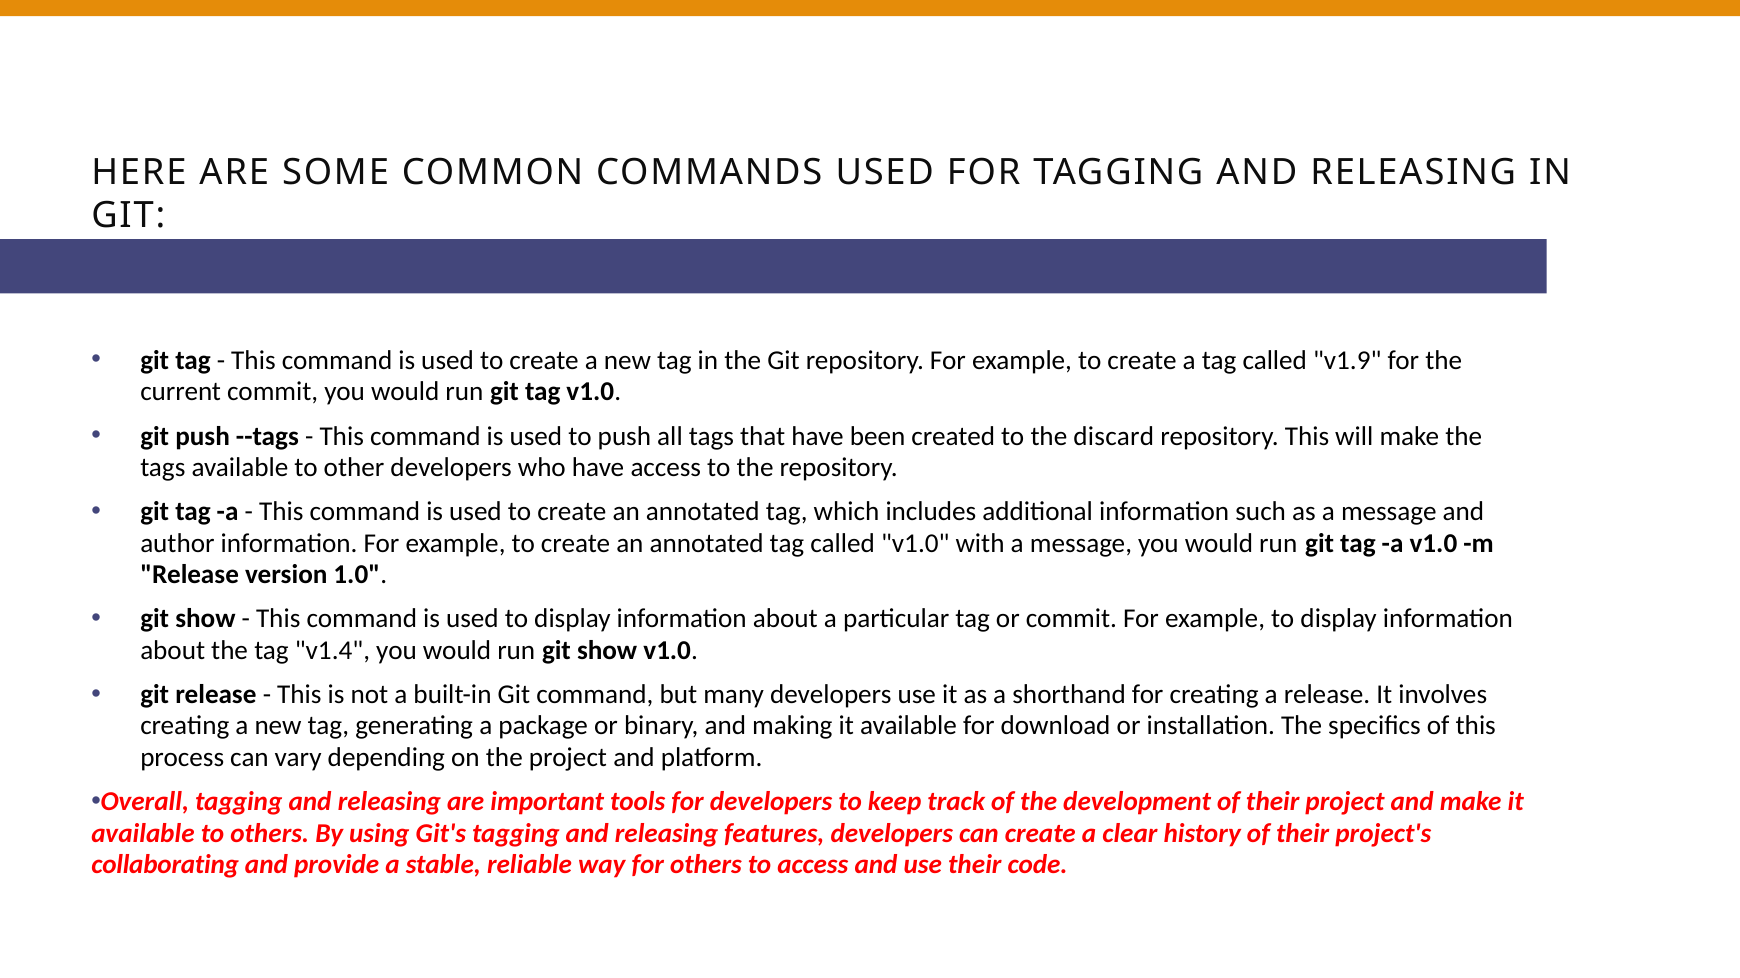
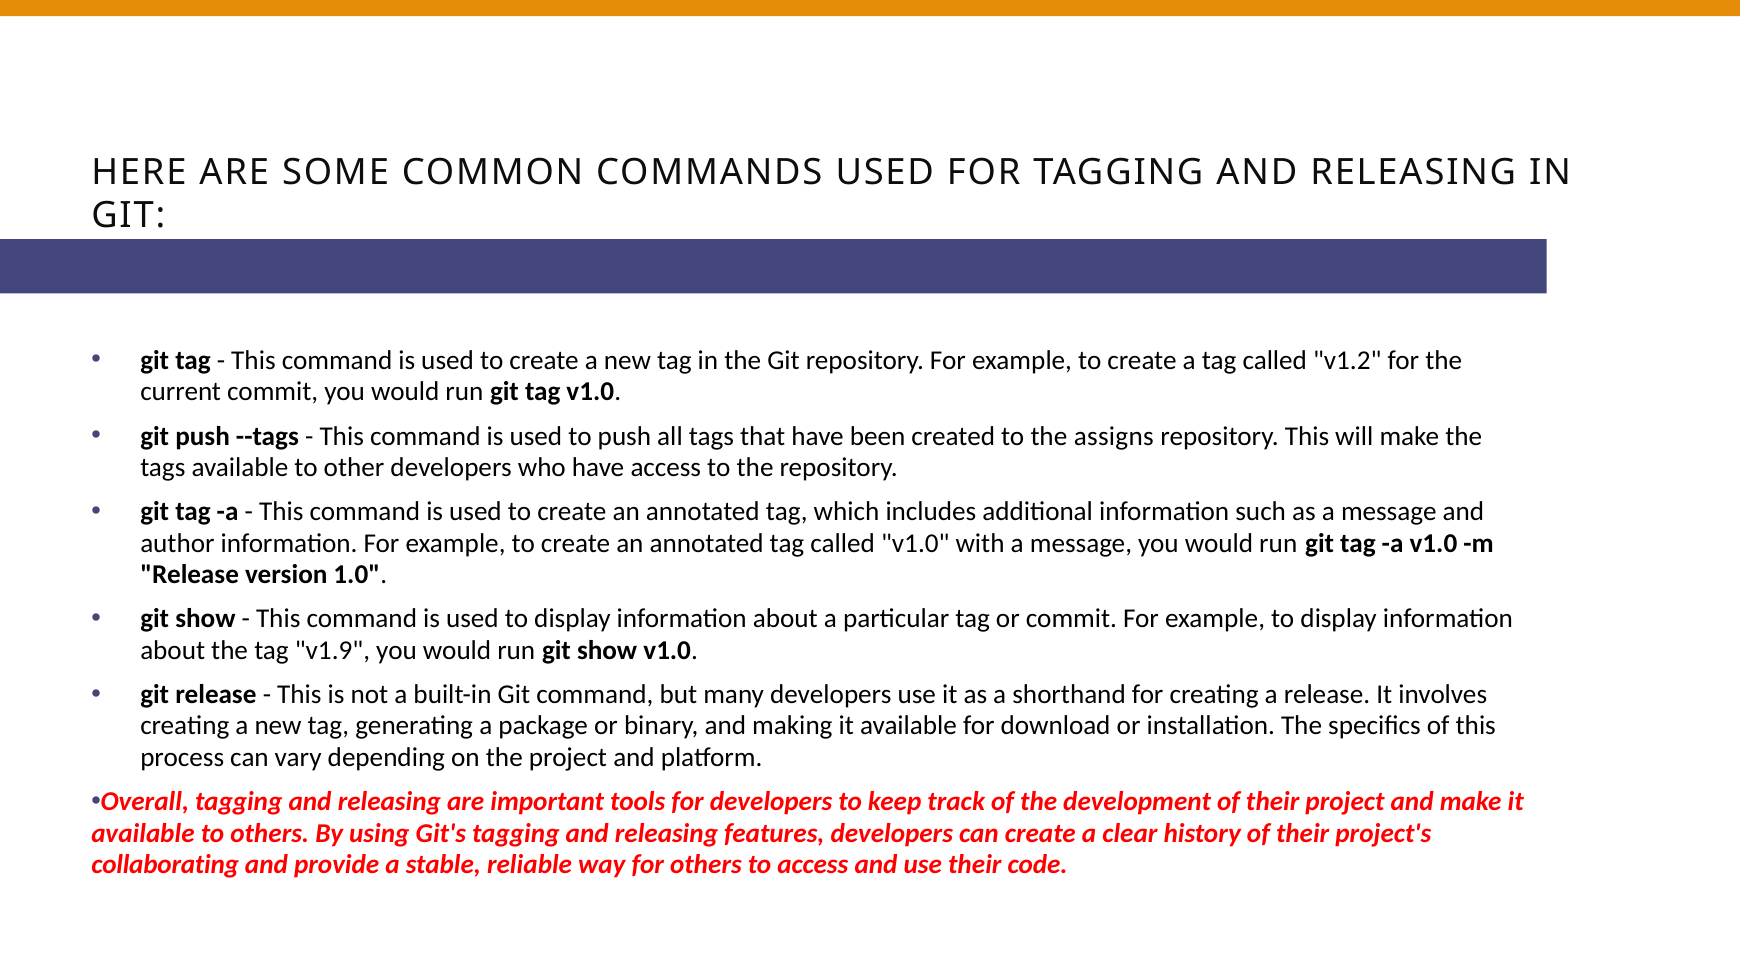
v1.9: v1.9 -> v1.2
discard: discard -> assigns
v1.4: v1.4 -> v1.9
